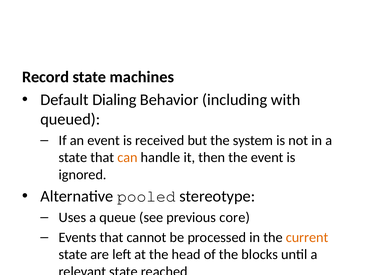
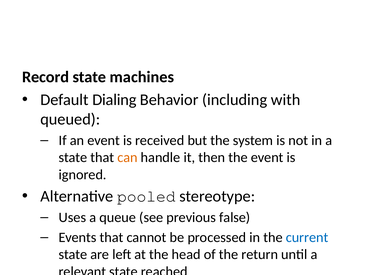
core: core -> false
current colour: orange -> blue
blocks: blocks -> return
